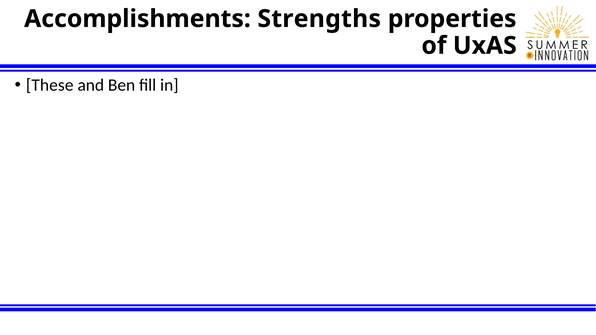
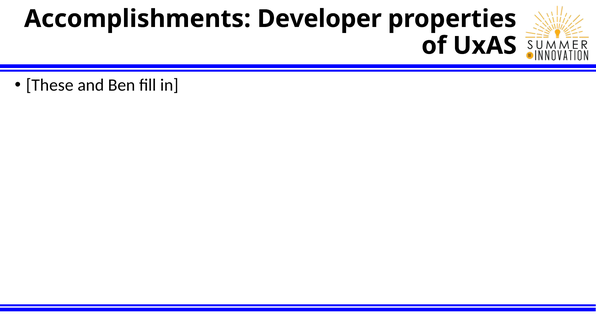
Strengths: Strengths -> Developer
